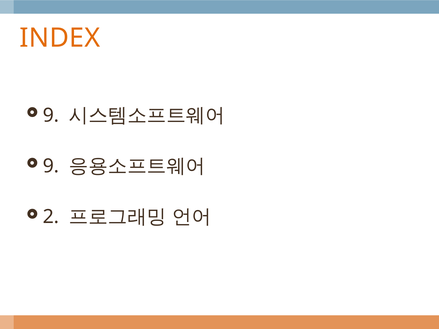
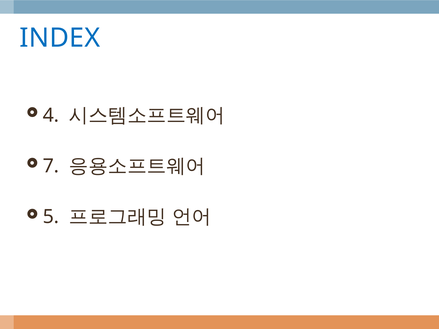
INDEX colour: orange -> blue
9 at (51, 115): 9 -> 4
9 at (51, 166): 9 -> 7
2: 2 -> 5
